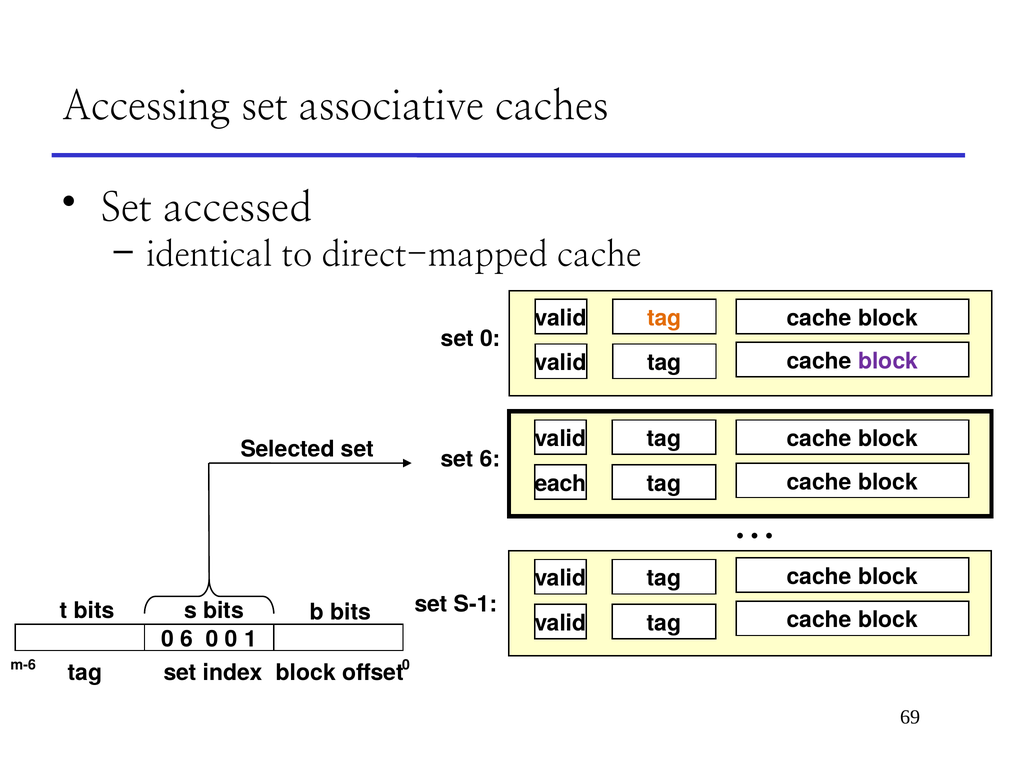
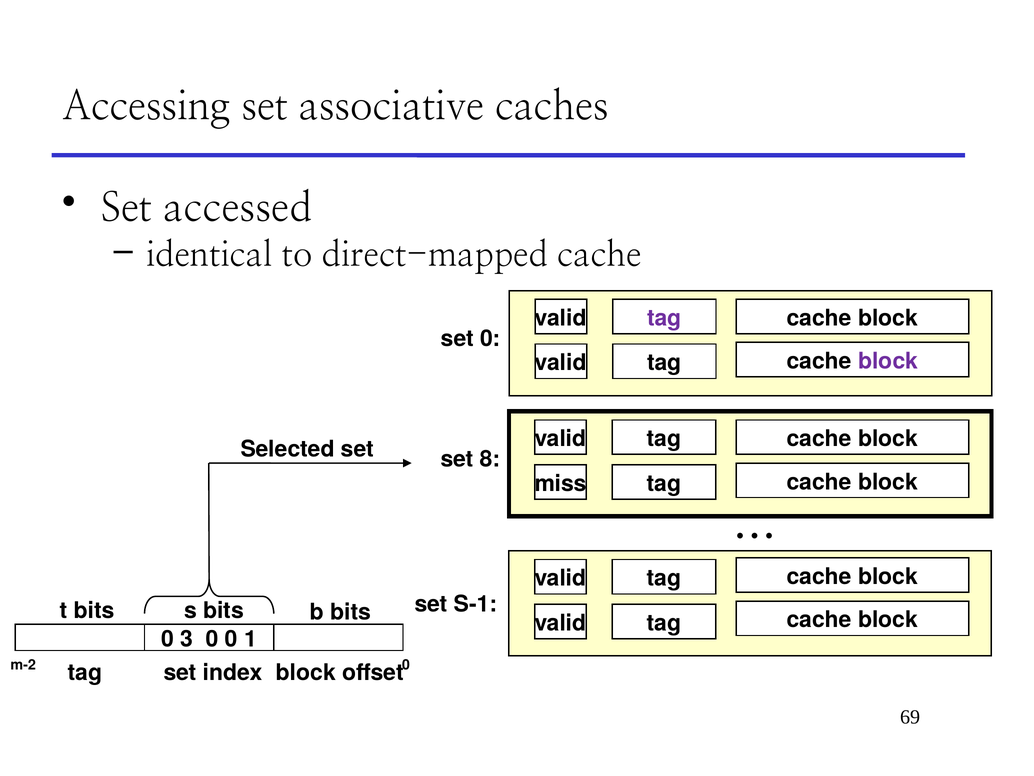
tag at (664, 318) colour: orange -> purple
set 6: 6 -> 8
each: each -> miss
0 6: 6 -> 3
m-6: m-6 -> m-2
